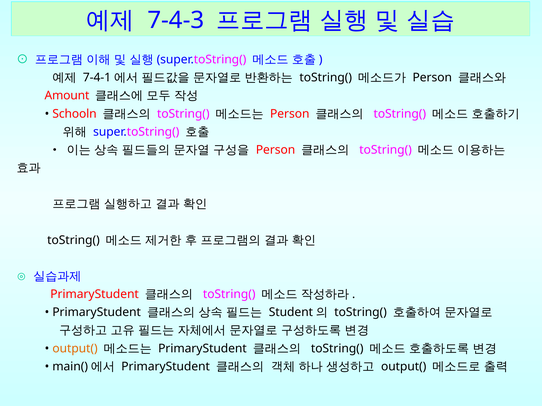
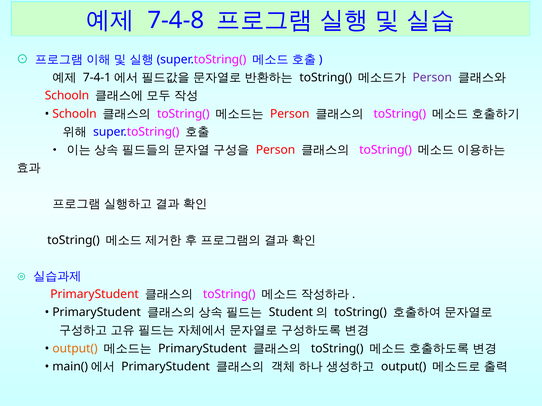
7-4-3: 7-4-3 -> 7-4-8
Person at (432, 78) colour: black -> purple
Amount at (67, 96): Amount -> Schooln
